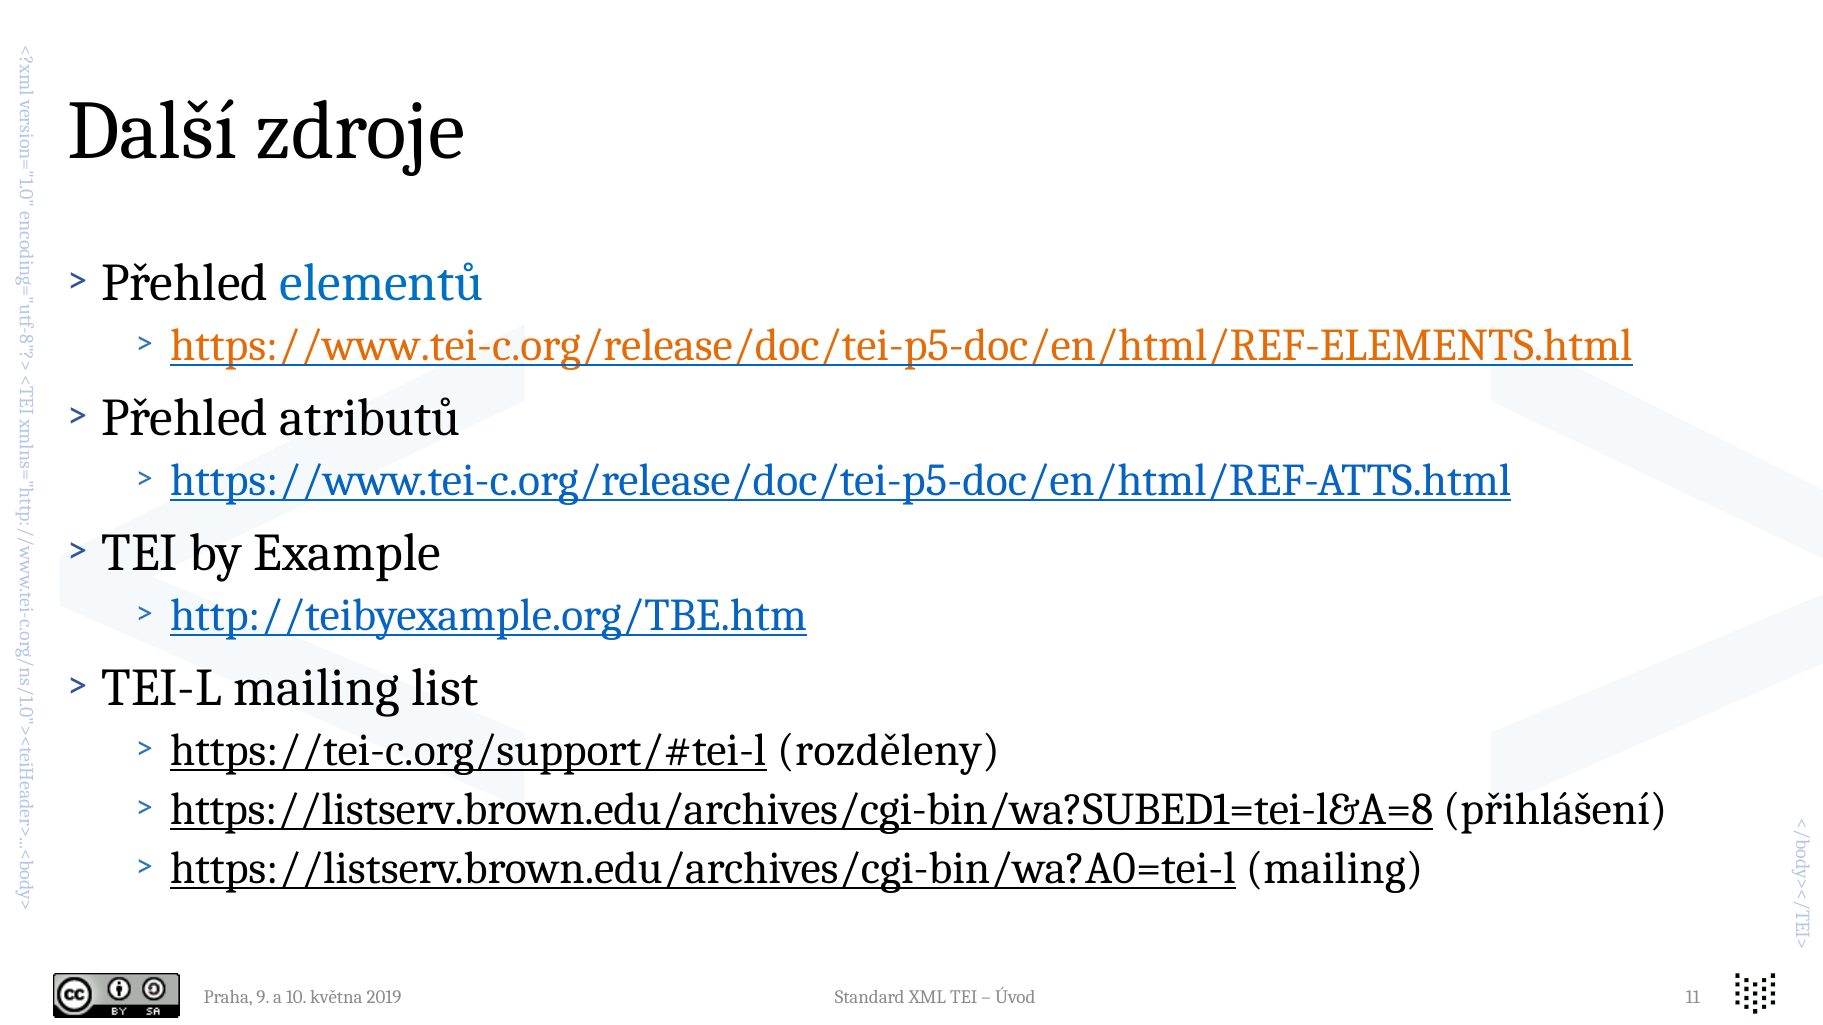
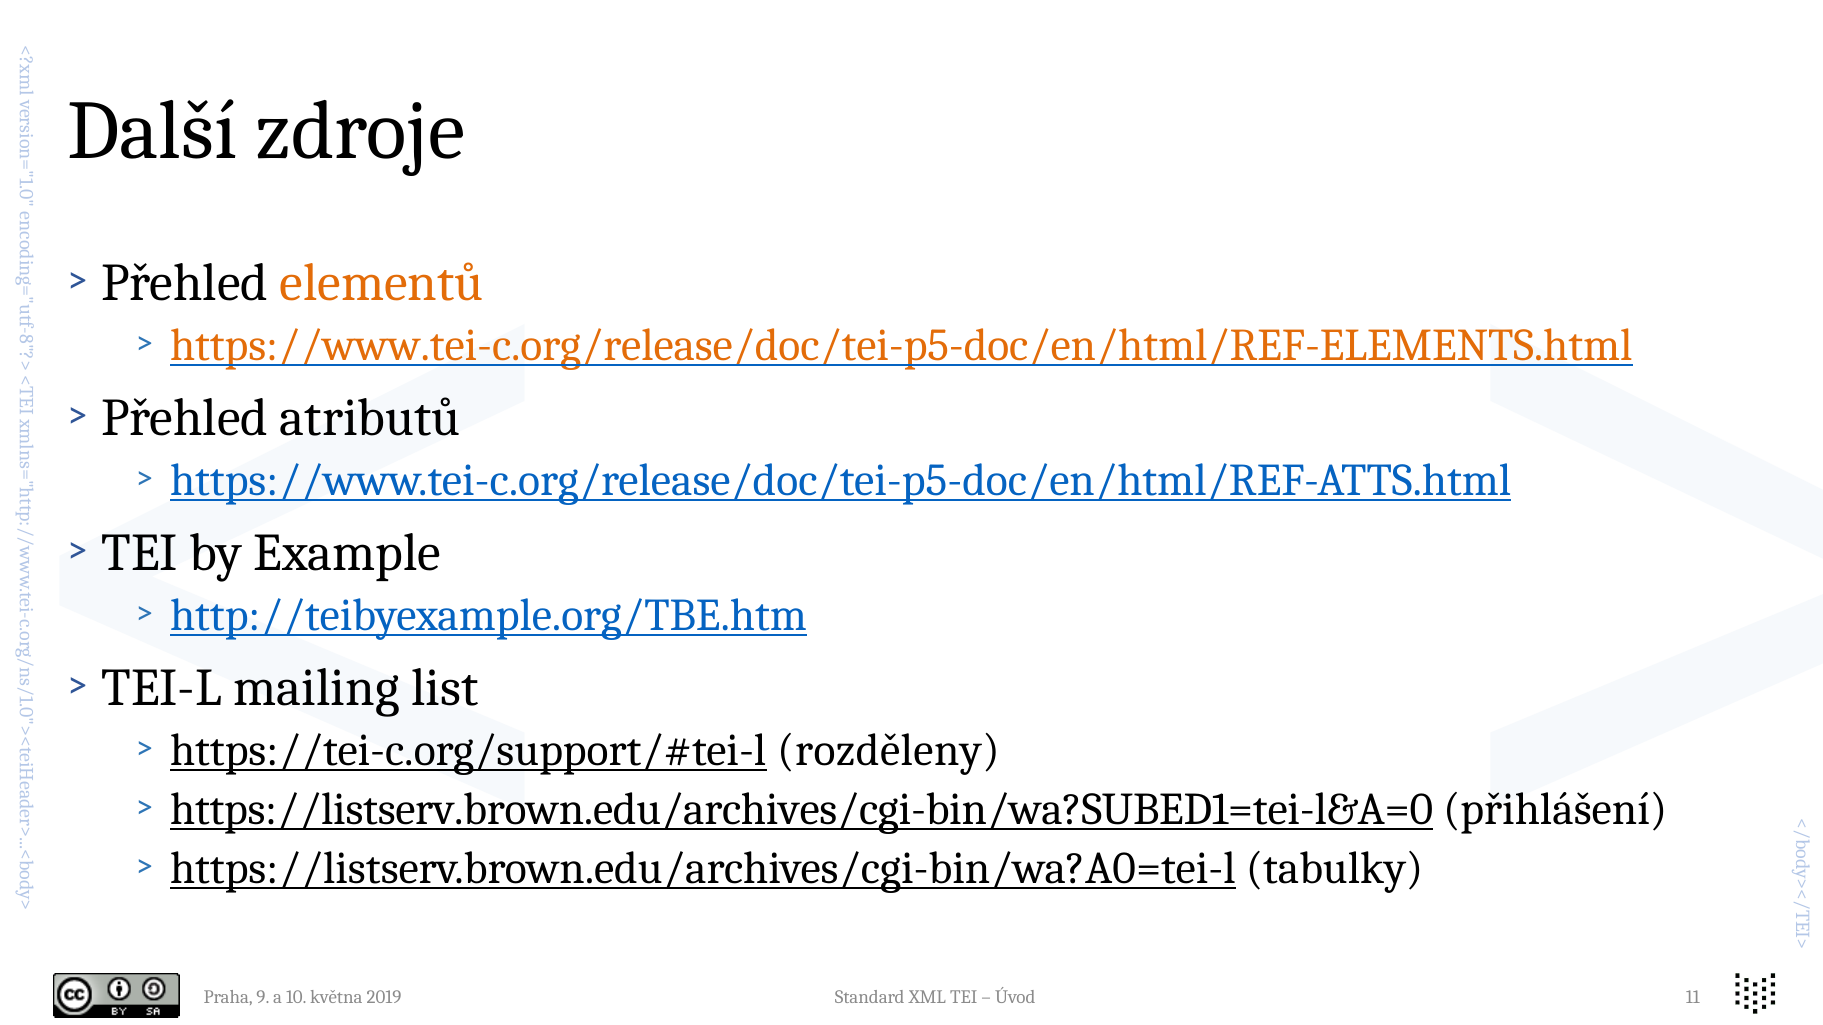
elementů colour: blue -> orange
https://listserv.brown.edu/archives/cgi-bin/wa?SUBED1=tei-l&A=8: https://listserv.brown.edu/archives/cgi-bin/wa?SUBED1=tei-l&A=8 -> https://listserv.brown.edu/archives/cgi-bin/wa?SUBED1=tei-l&A=0
mailing at (1335, 868): mailing -> tabulky
